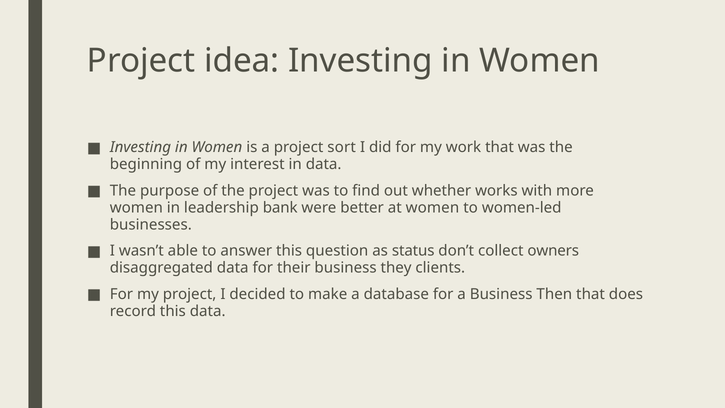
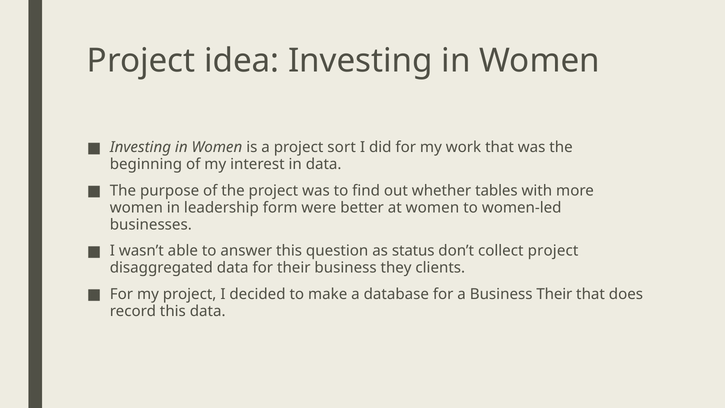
works: works -> tables
bank: bank -> form
collect owners: owners -> project
Business Then: Then -> Their
